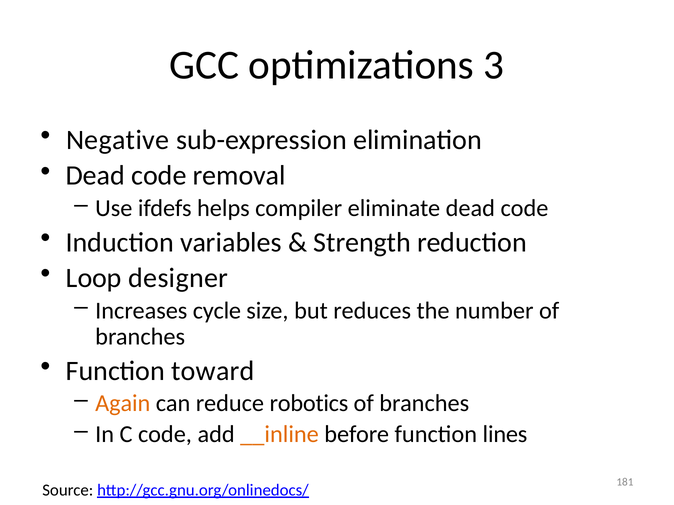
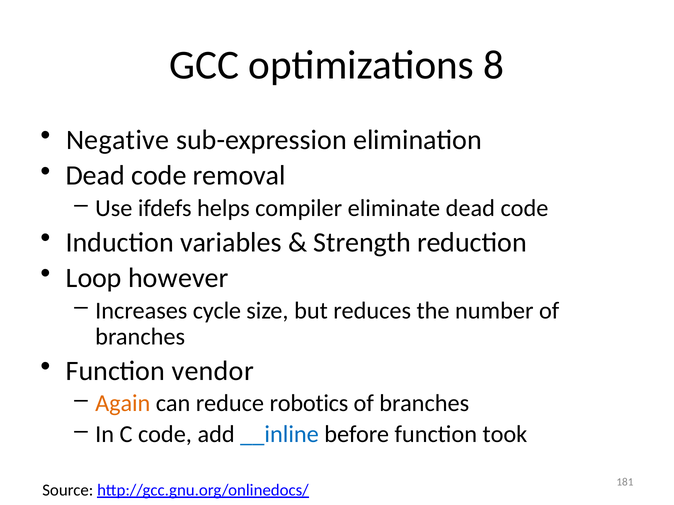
3: 3 -> 8
designer: designer -> however
toward: toward -> vendor
__inline colour: orange -> blue
lines: lines -> took
